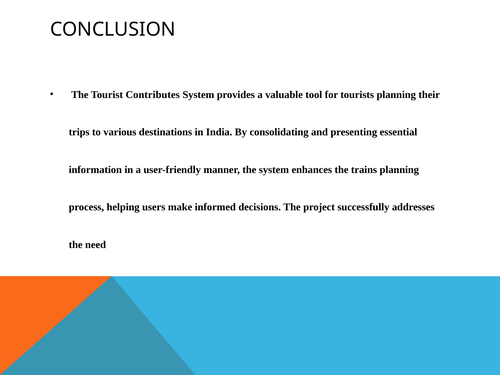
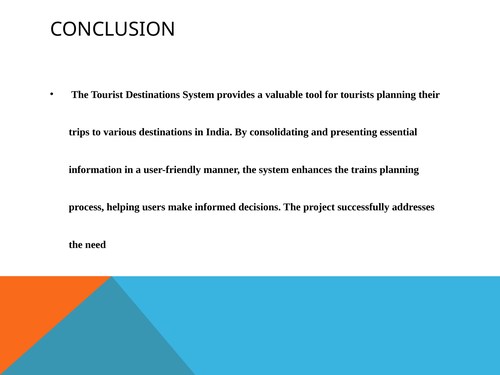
Tourist Contributes: Contributes -> Destinations
